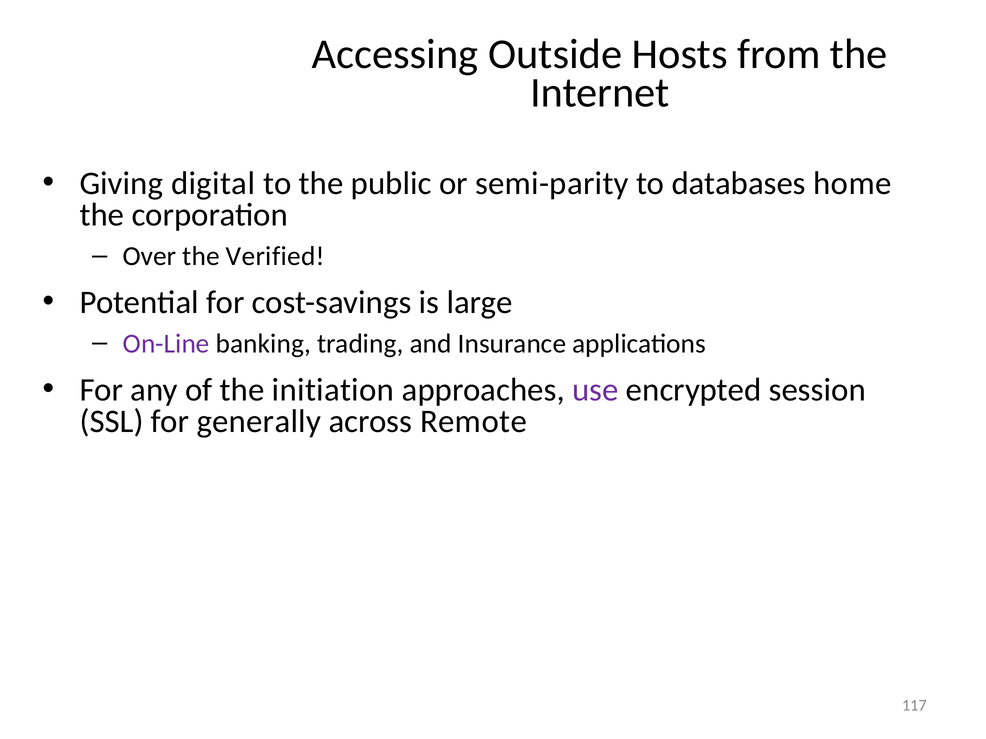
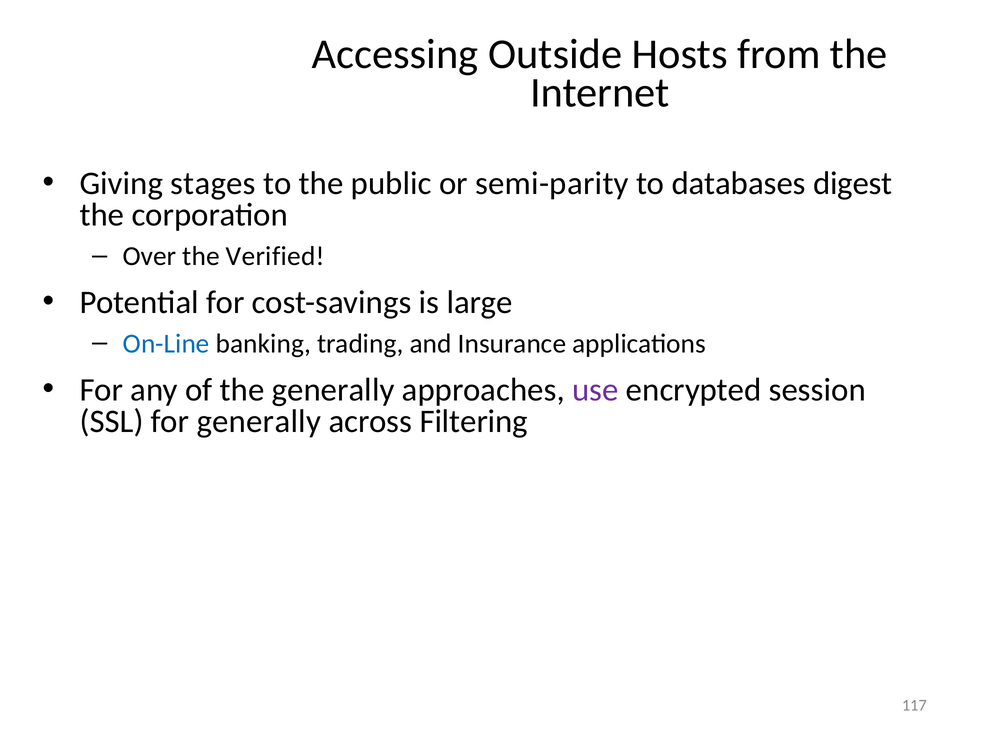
digital: digital -> stages
home: home -> digest
On-Line colour: purple -> blue
the initiation: initiation -> generally
Remote: Remote -> Filtering
